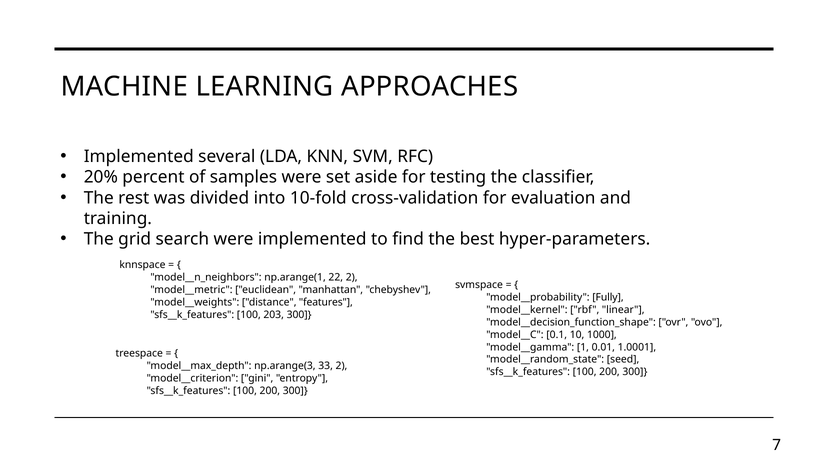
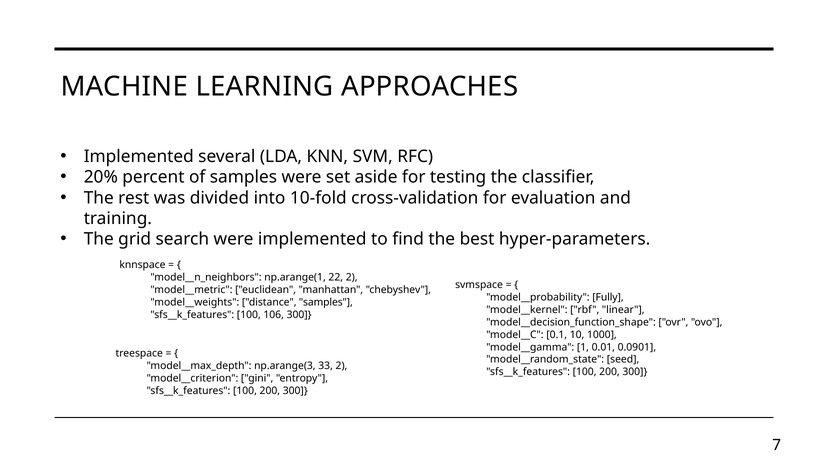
distance features: features -> samples
203: 203 -> 106
1.0001: 1.0001 -> 0.0901
